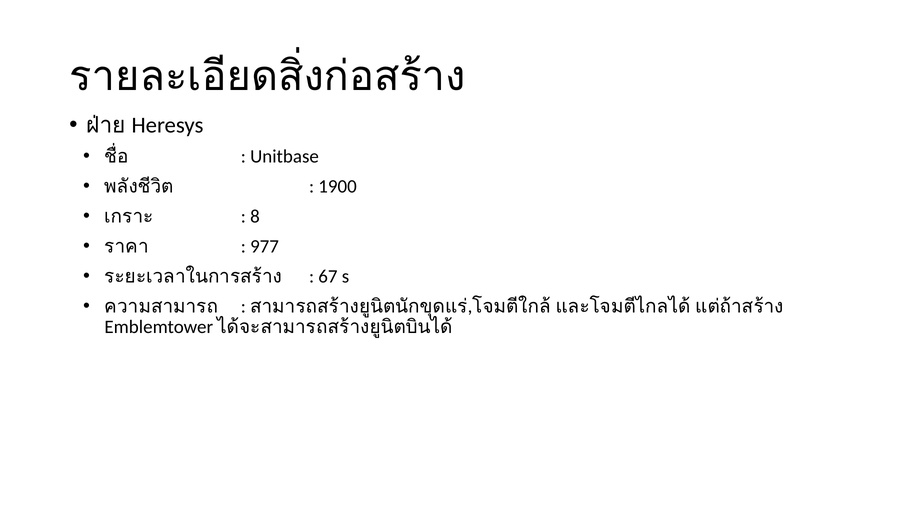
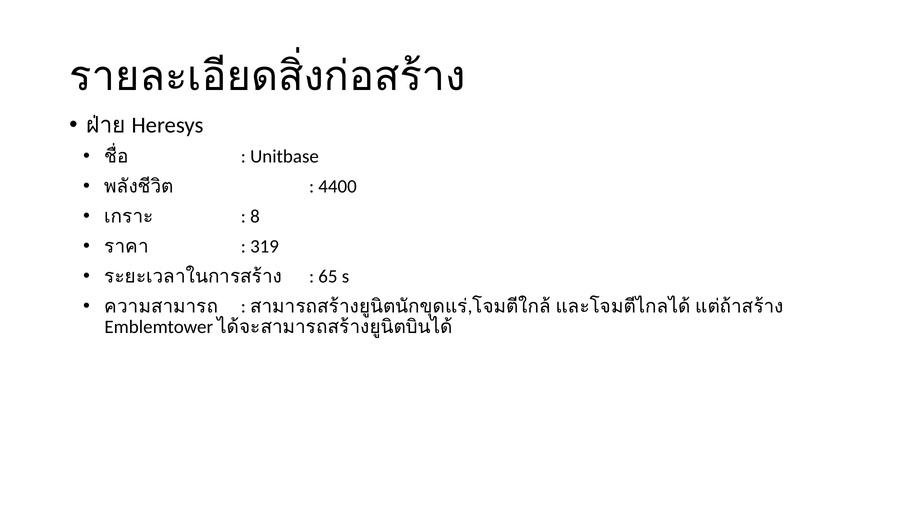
1900: 1900 -> 4400
977: 977 -> 319
67: 67 -> 65
